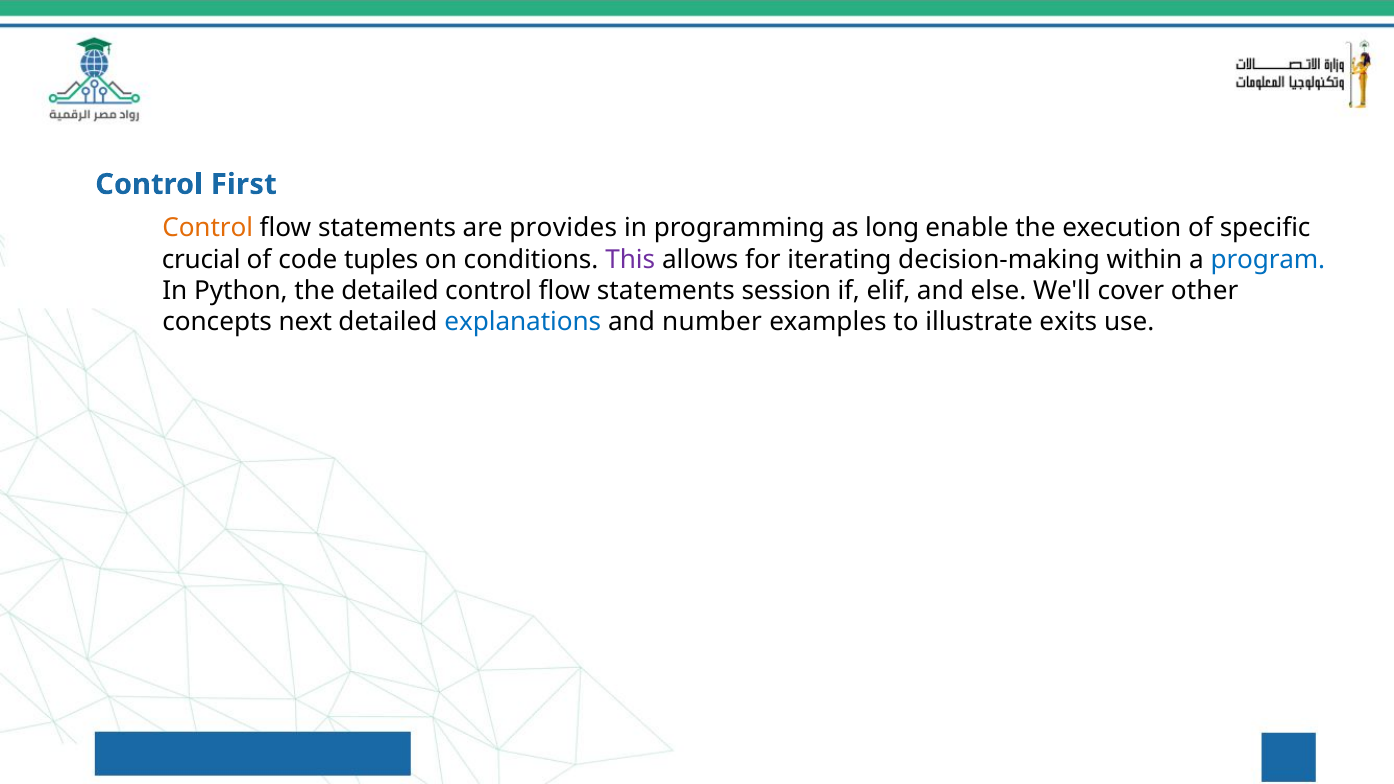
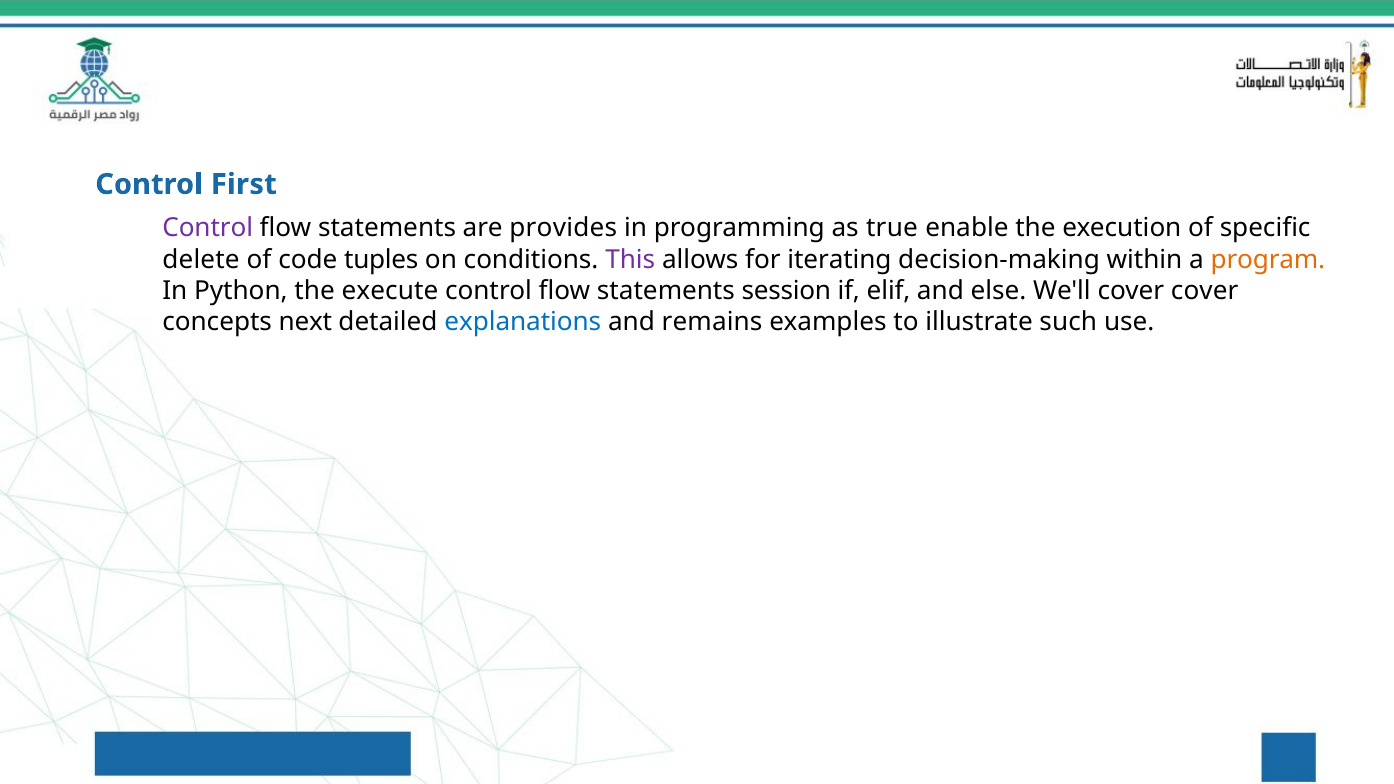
Control at (208, 228) colour: orange -> purple
long: long -> true
crucial: crucial -> delete
program colour: blue -> orange
the detailed: detailed -> execute
cover other: other -> cover
number: number -> remains
exits: exits -> such
